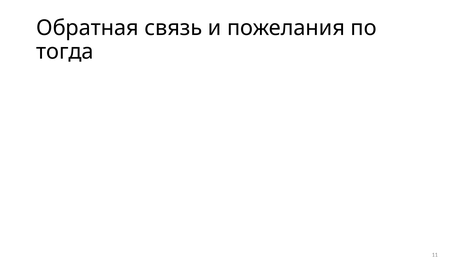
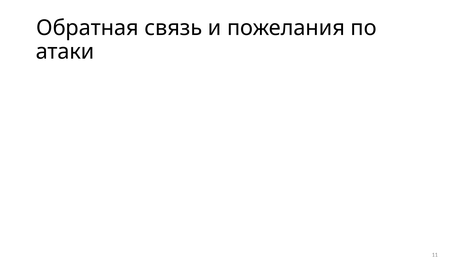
тогда: тогда -> атаки
